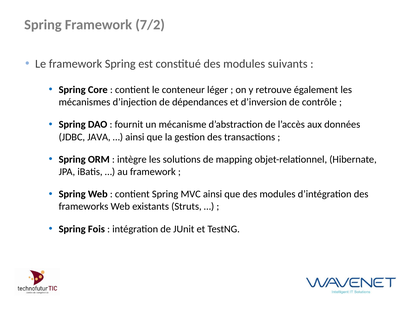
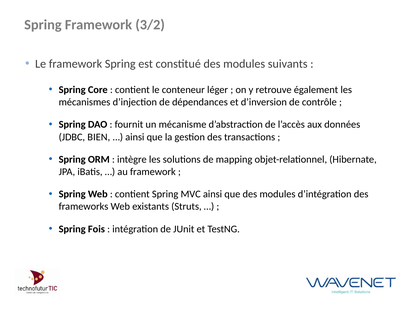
7/2: 7/2 -> 3/2
JAVA: JAVA -> BIEN
